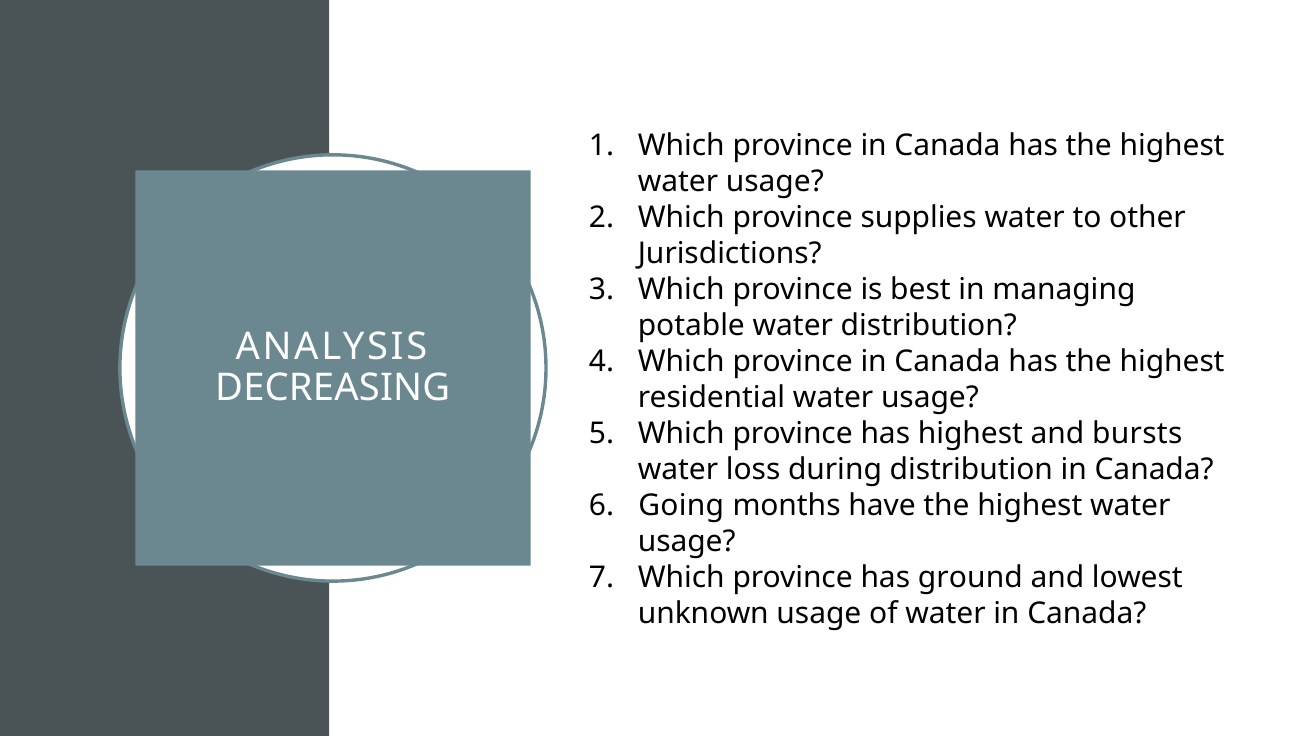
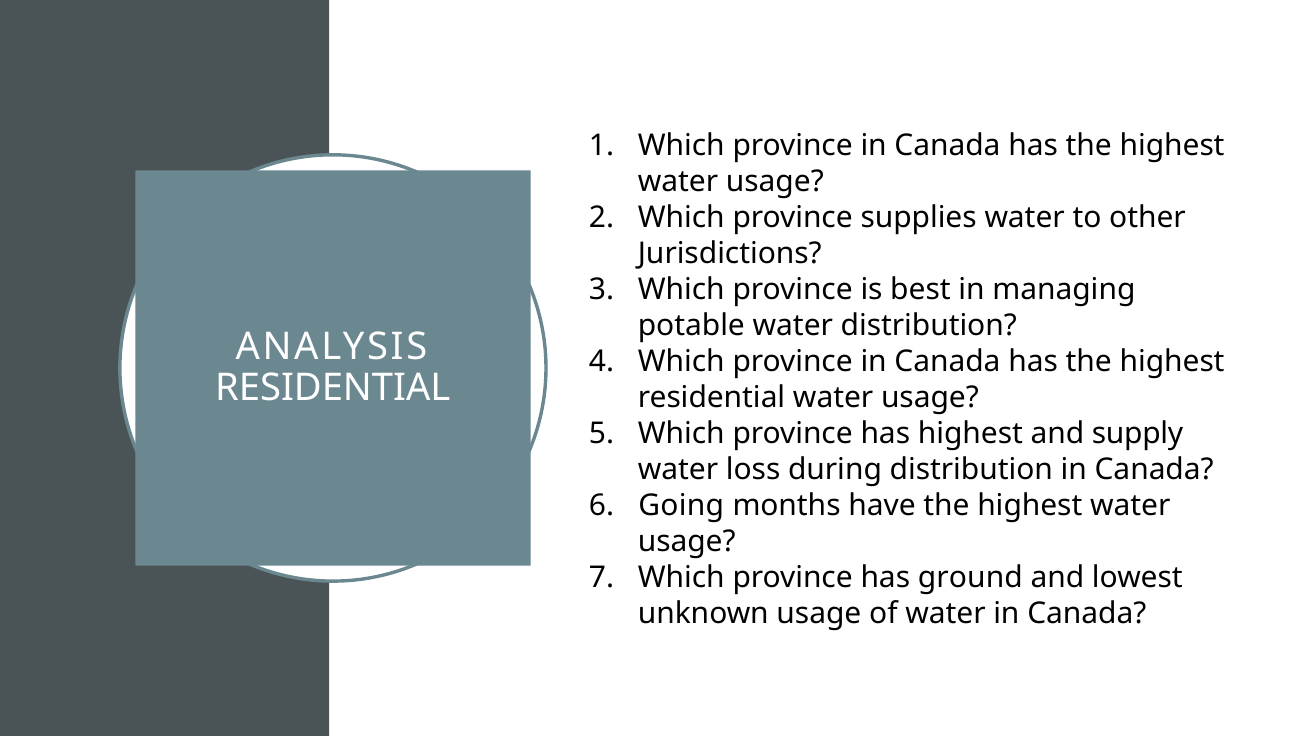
DECREASING at (333, 388): DECREASING -> RESIDENTIAL
bursts: bursts -> supply
